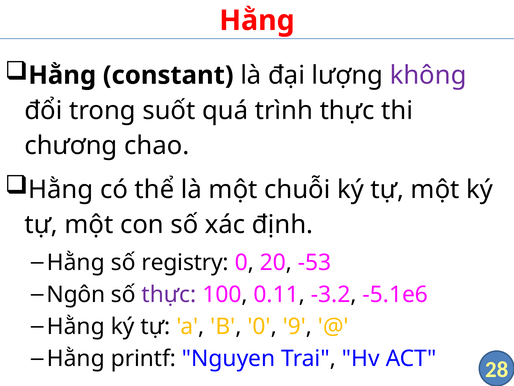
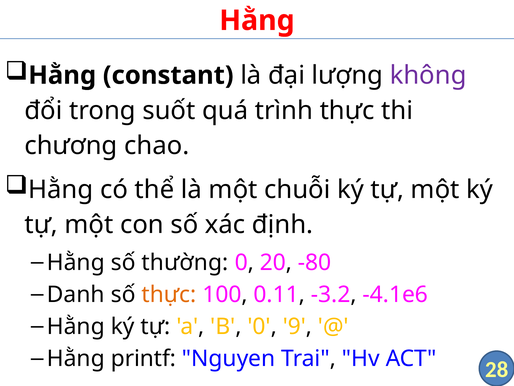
registry: registry -> thường
-53: -53 -> -80
Ngôn: Ngôn -> Danh
thực at (169, 294) colour: purple -> orange
-5.1e6: -5.1e6 -> -4.1e6
